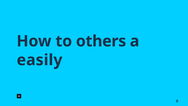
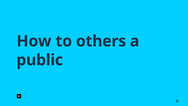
easily: easily -> public
